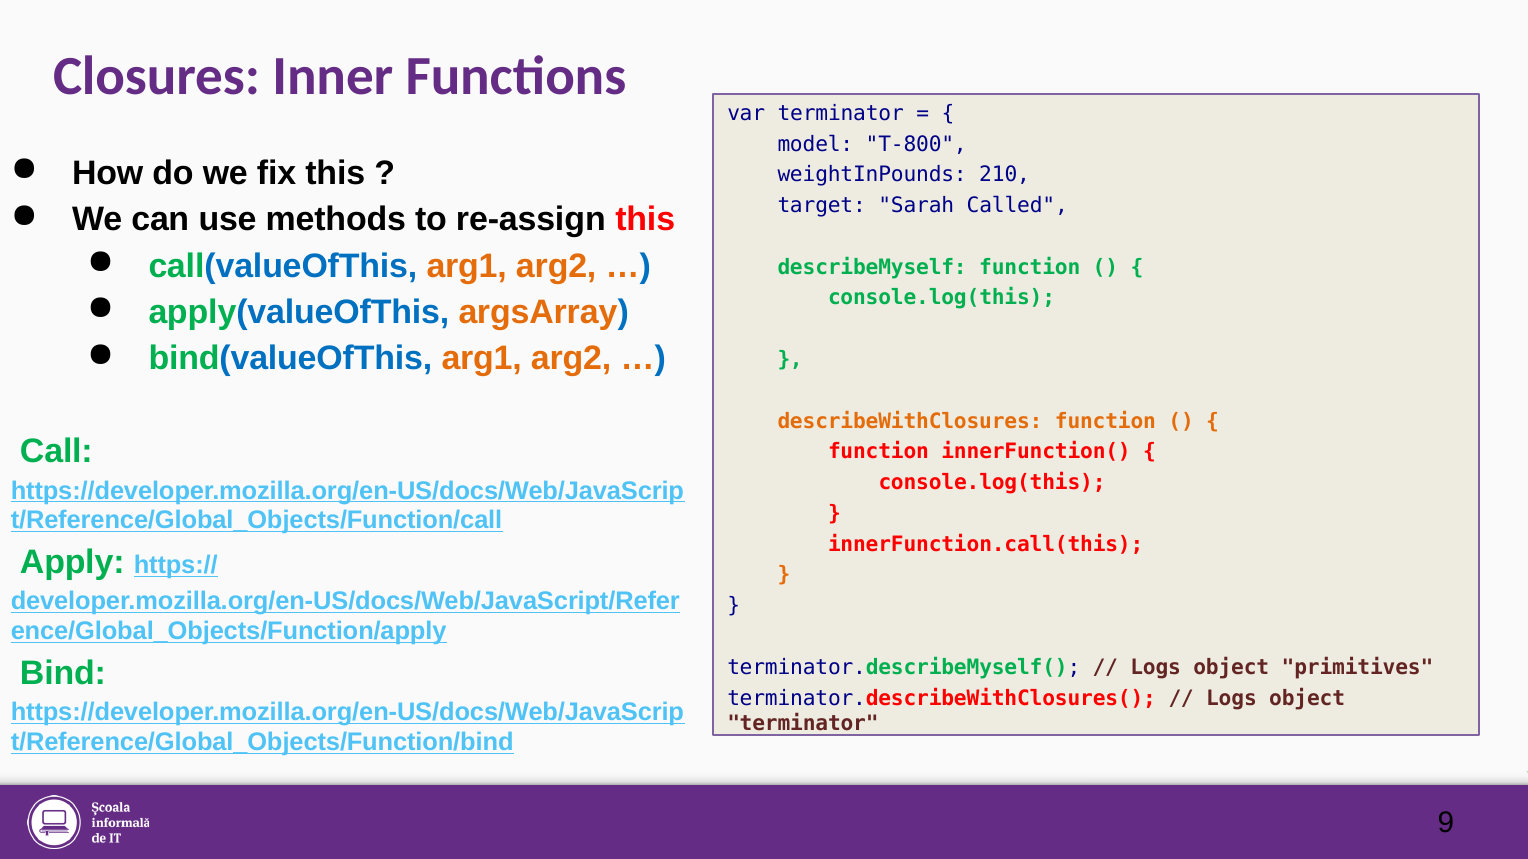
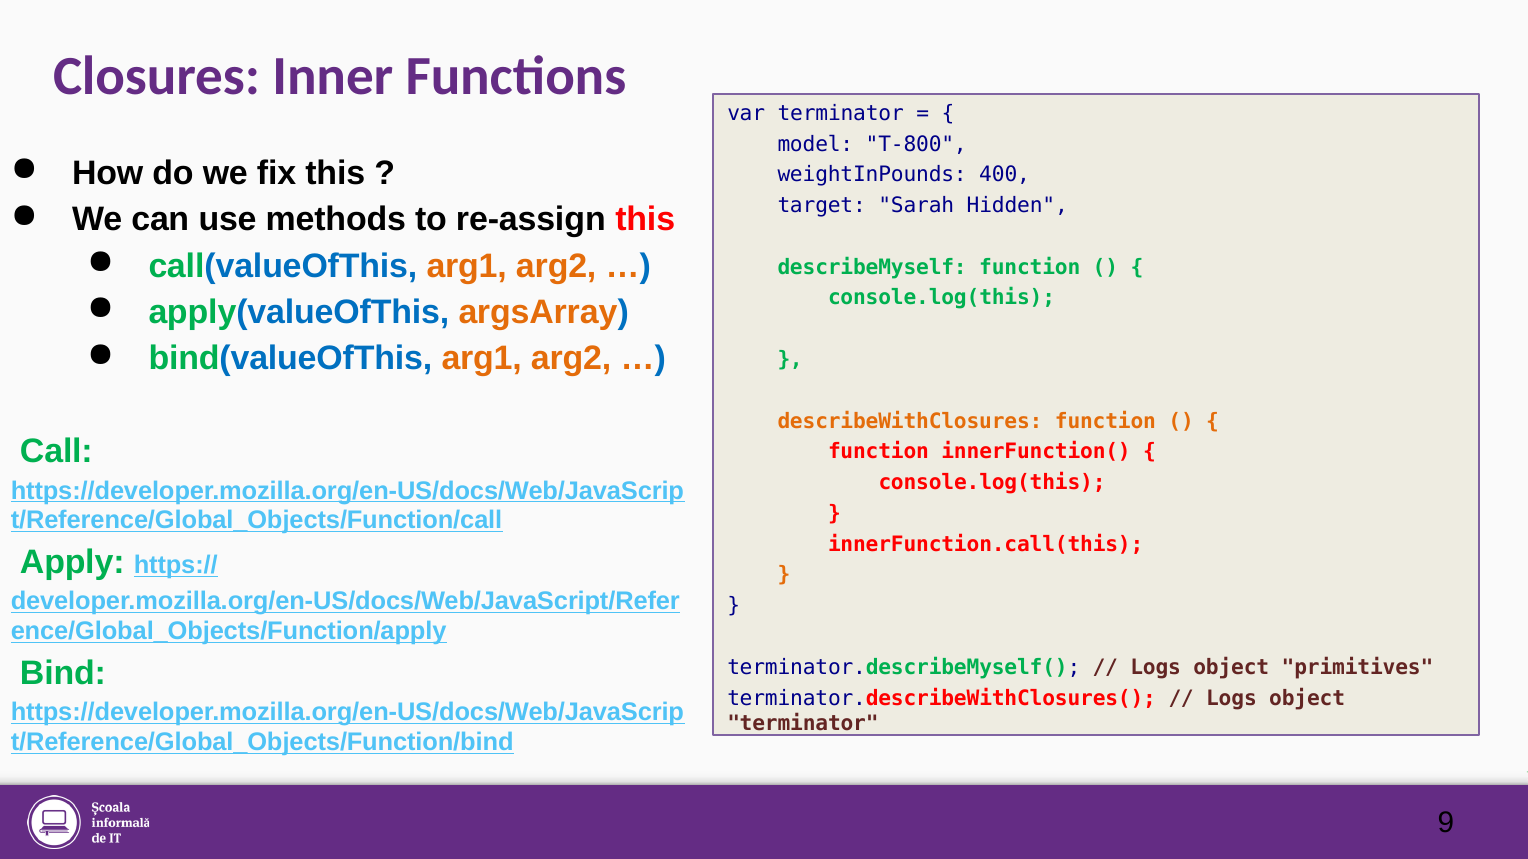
210: 210 -> 400
Called: Called -> Hidden
